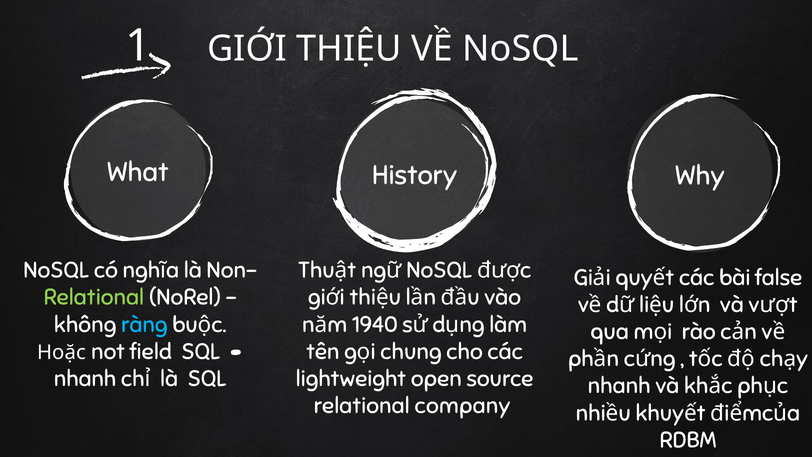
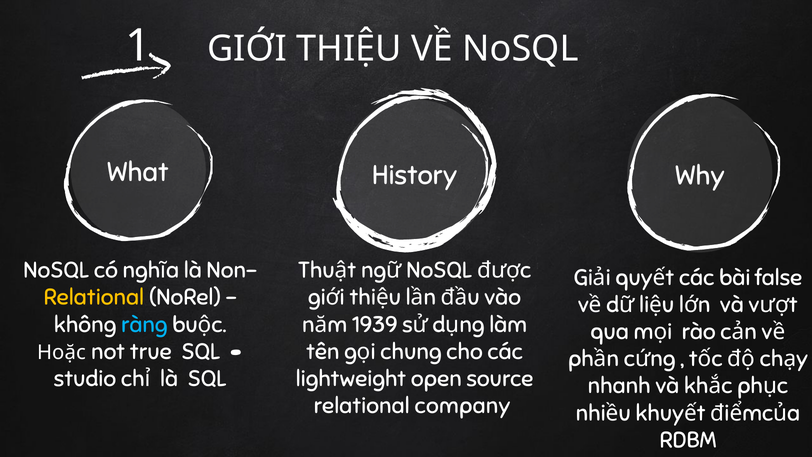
Relational at (94, 297) colour: light green -> yellow
1940: 1940 -> 1939
field: field -> true
nhanh at (85, 379): nhanh -> studio
